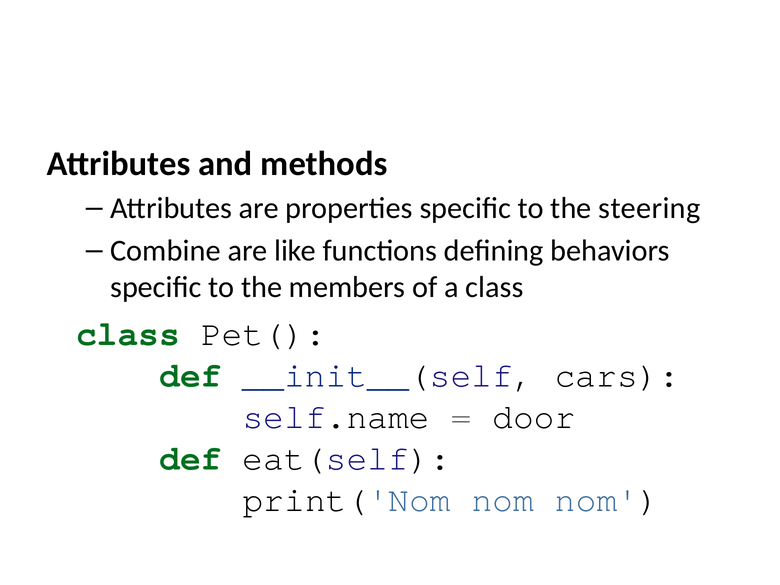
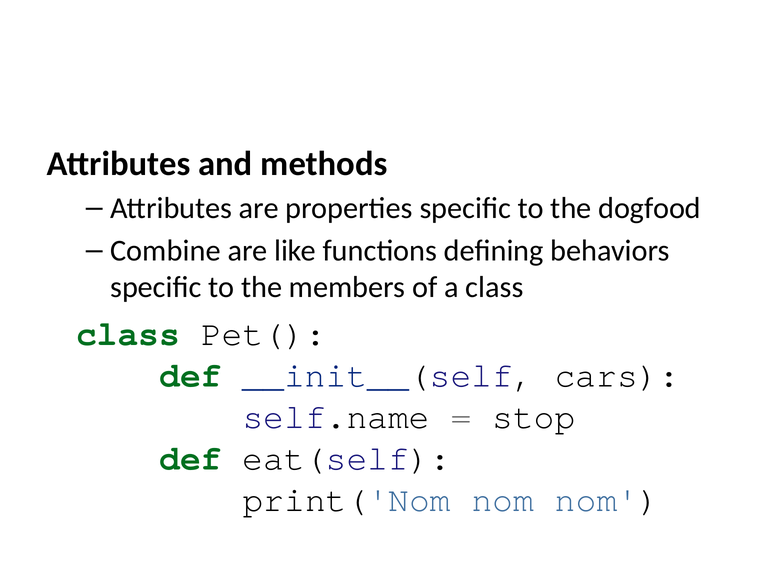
steering: steering -> dogfood
door: door -> stop
